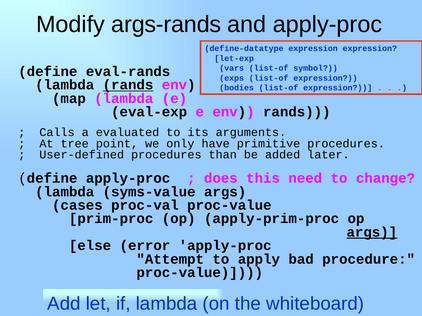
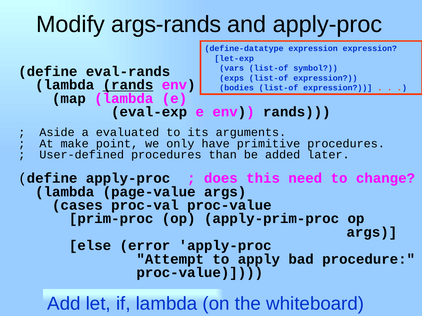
Calls: Calls -> Aside
tree: tree -> make
syms-value: syms-value -> page-value
args at (372, 233) underline: present -> none
